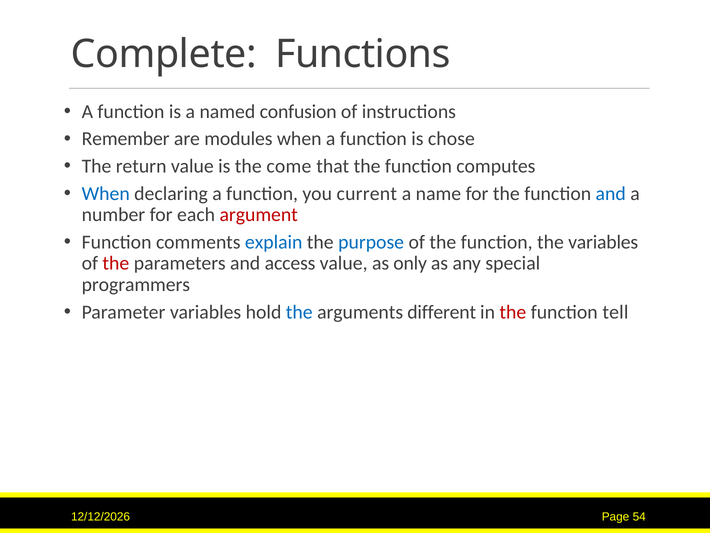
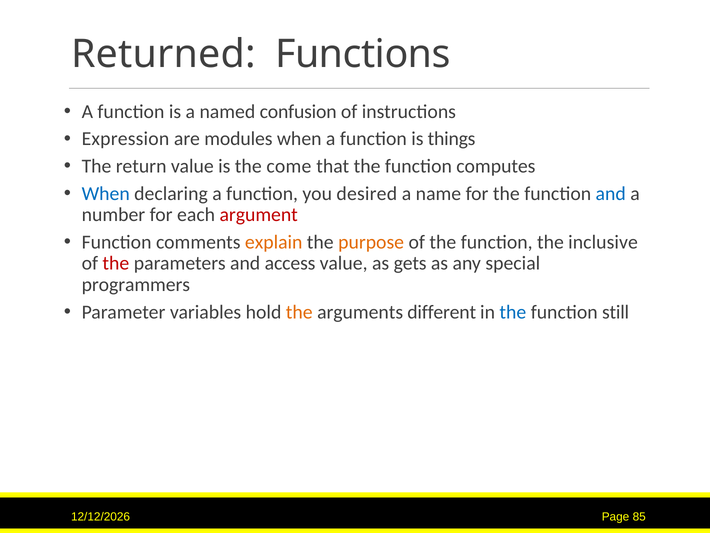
Complete: Complete -> Returned
Remember: Remember -> Expression
chose: chose -> things
current: current -> desired
explain colour: blue -> orange
purpose colour: blue -> orange
the variables: variables -> inclusive
only: only -> gets
the at (299, 312) colour: blue -> orange
the at (513, 312) colour: red -> blue
tell: tell -> still
54: 54 -> 85
